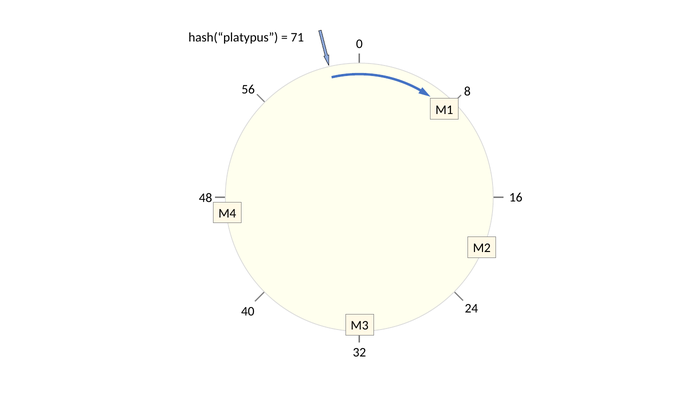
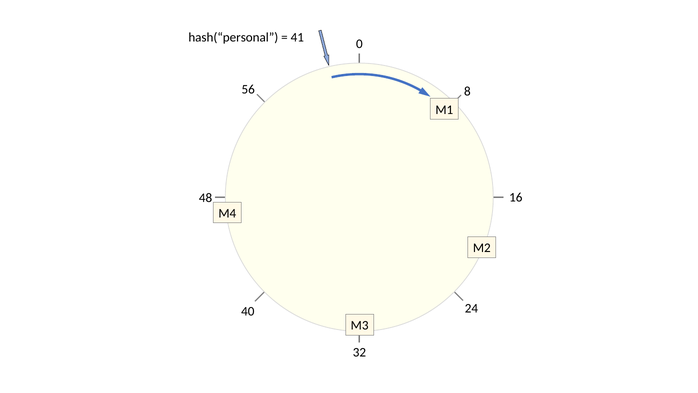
hash(“platypus: hash(“platypus -> hash(“personal
71: 71 -> 41
